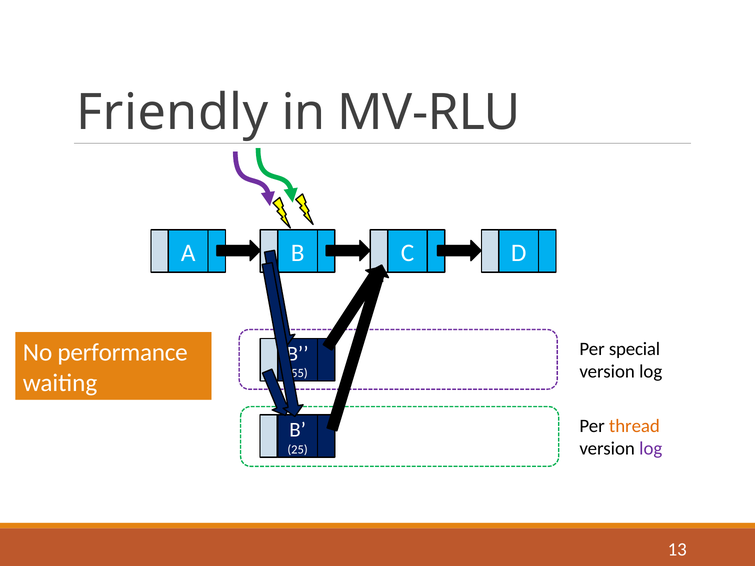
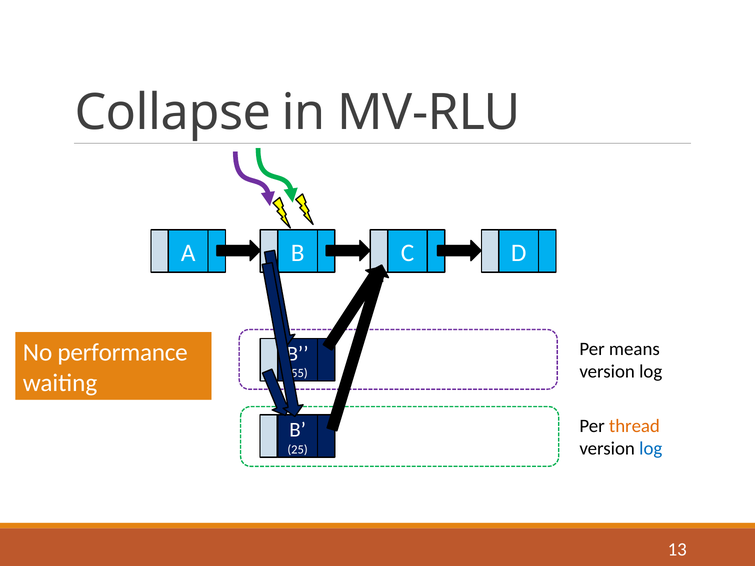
Friendly: Friendly -> Collapse
special: special -> means
log at (651, 449) colour: purple -> blue
